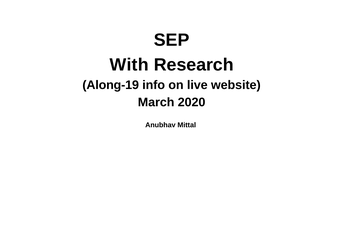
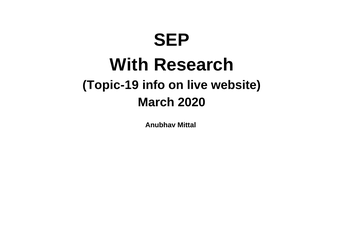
Along-19: Along-19 -> Topic-19
